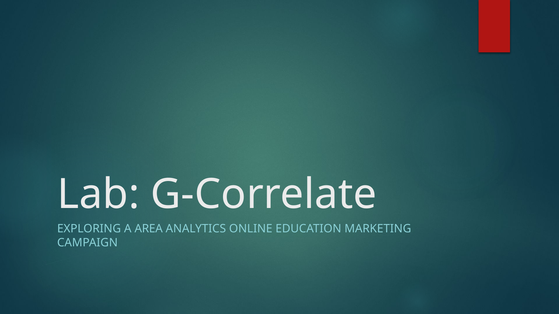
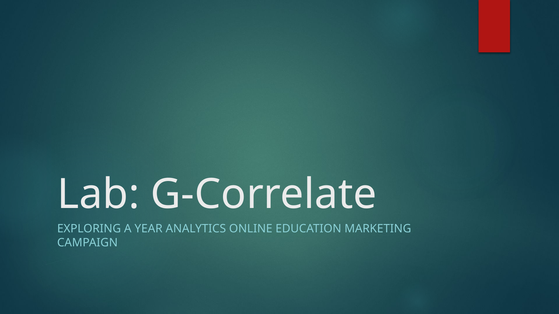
AREA: AREA -> YEAR
